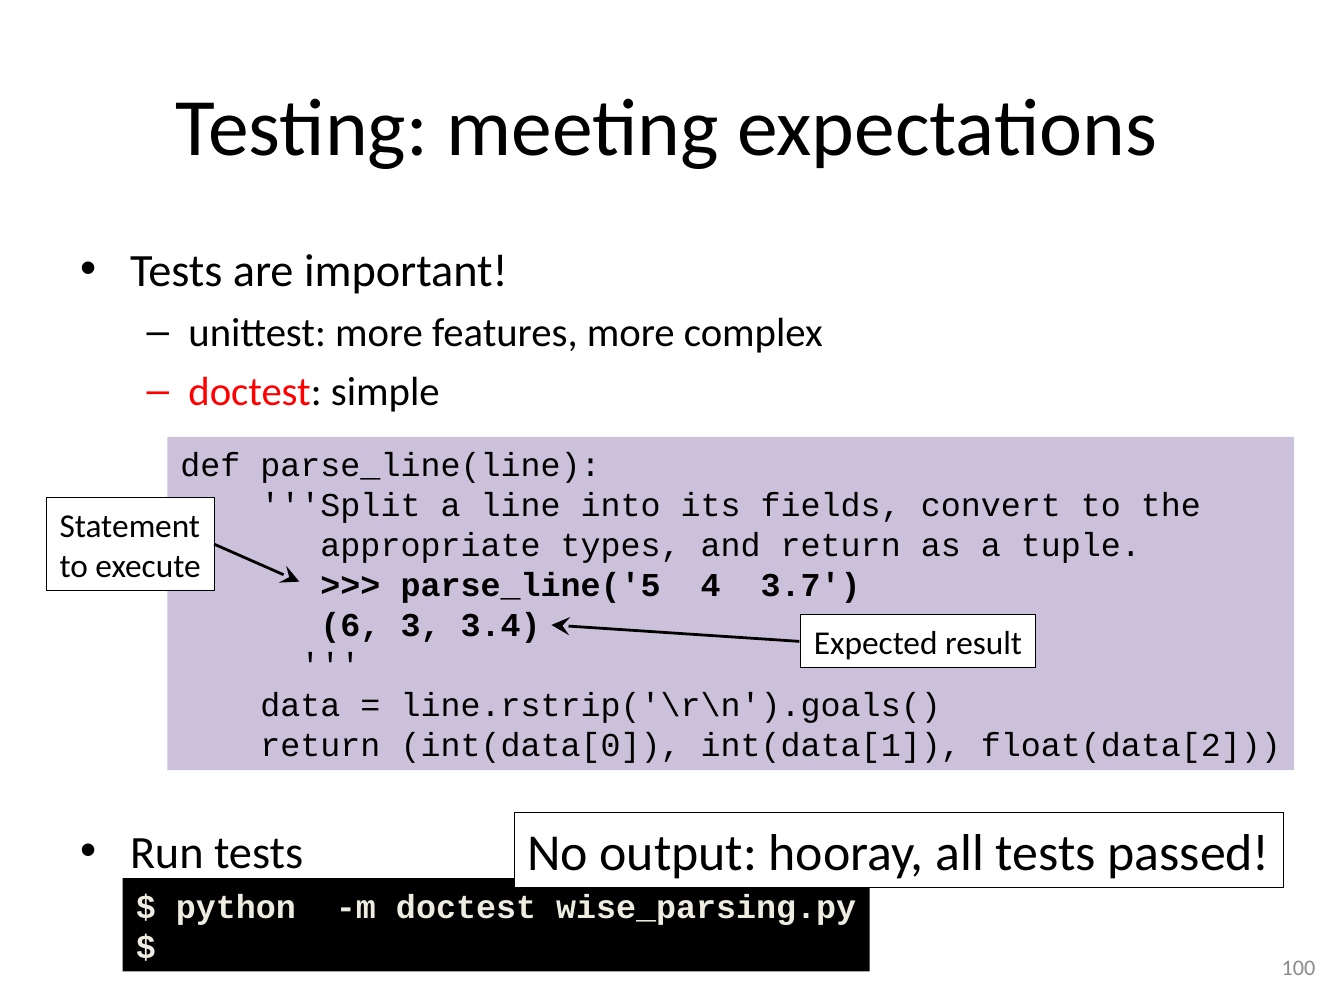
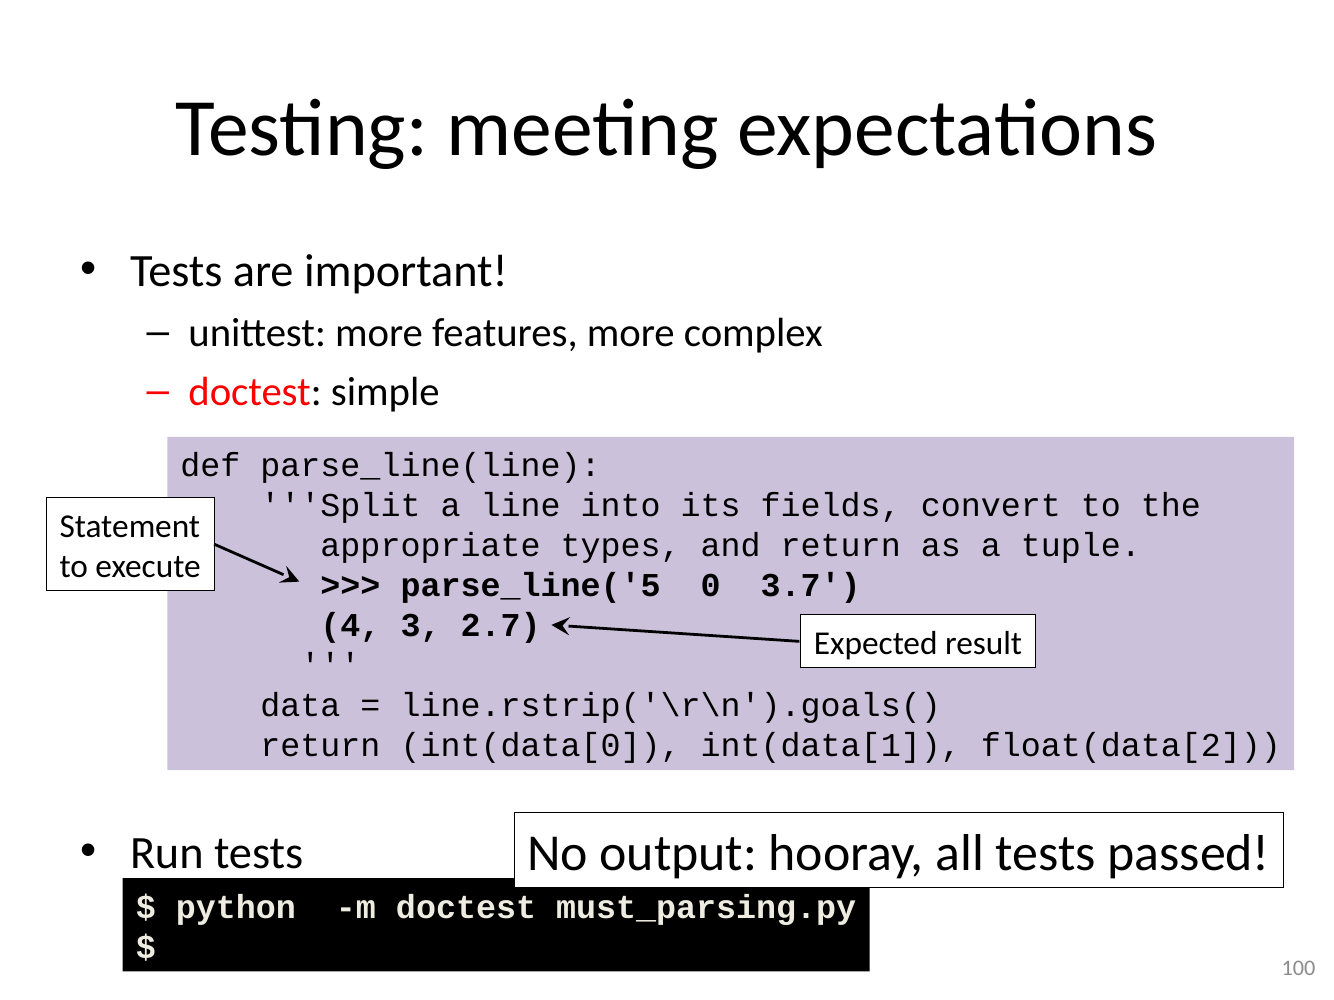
4: 4 -> 0
6: 6 -> 4
3.4: 3.4 -> 2.7
wise_parsing.py: wise_parsing.py -> must_parsing.py
